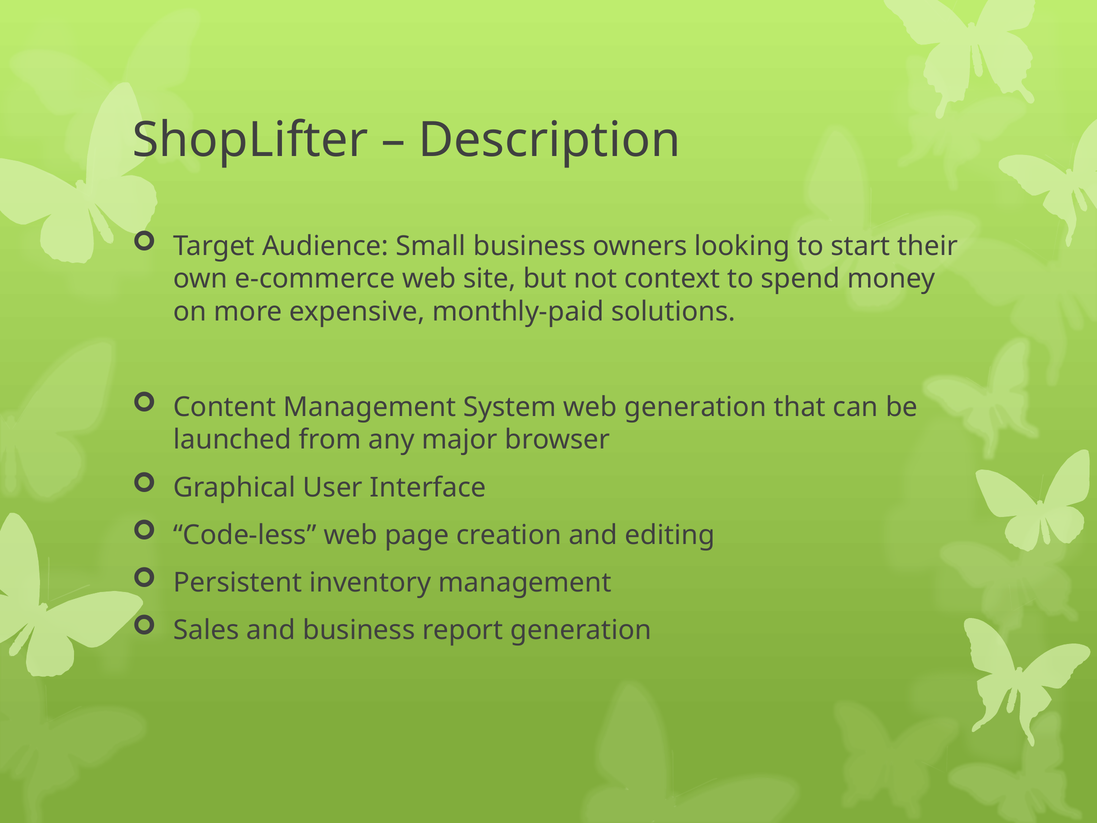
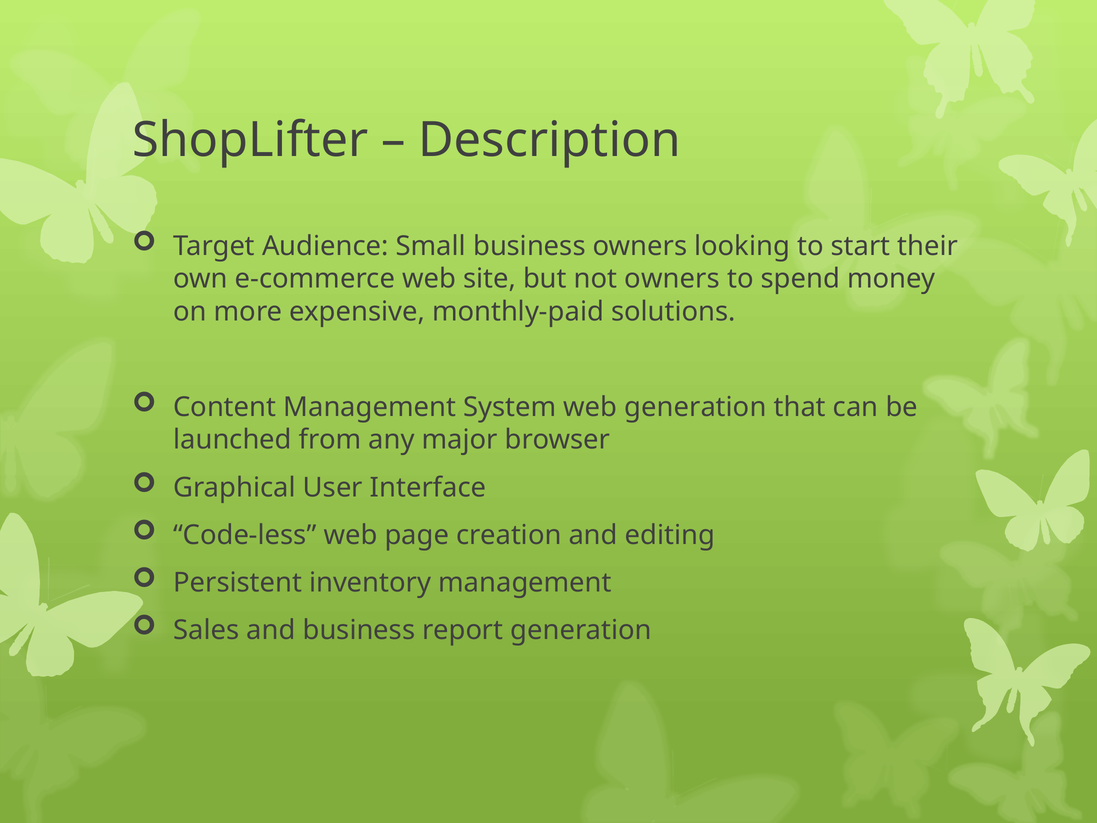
not context: context -> owners
